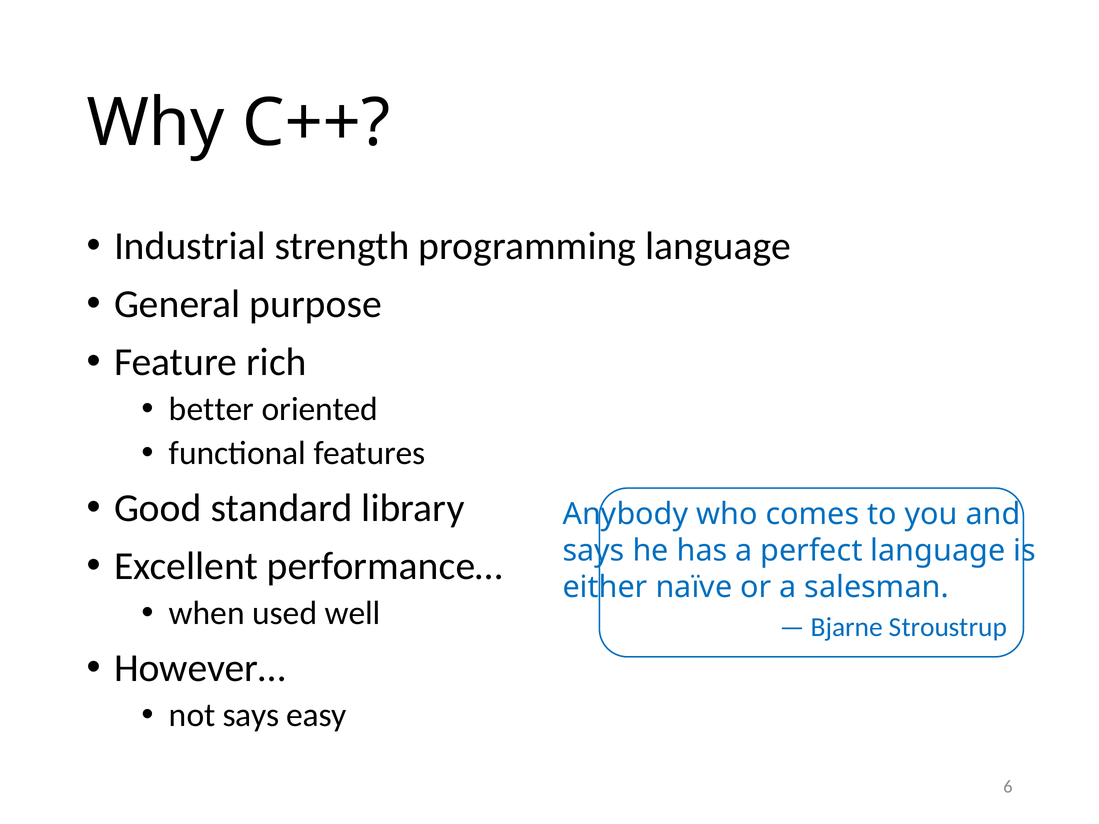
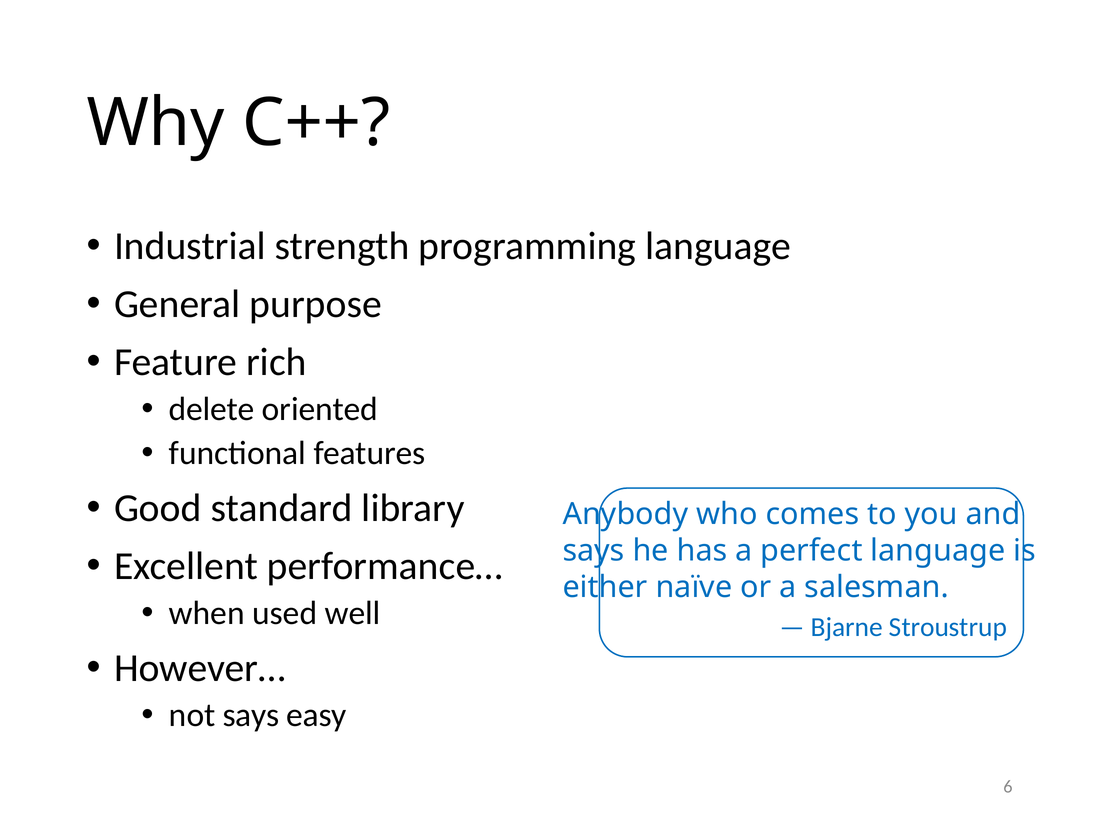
better: better -> delete
